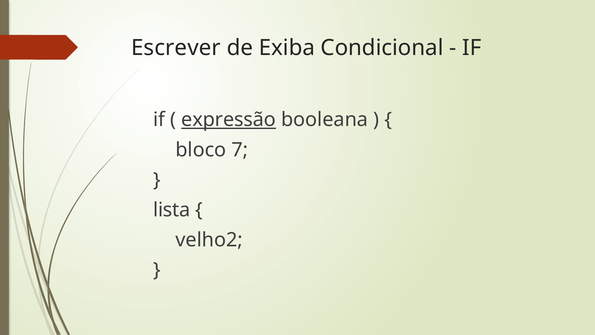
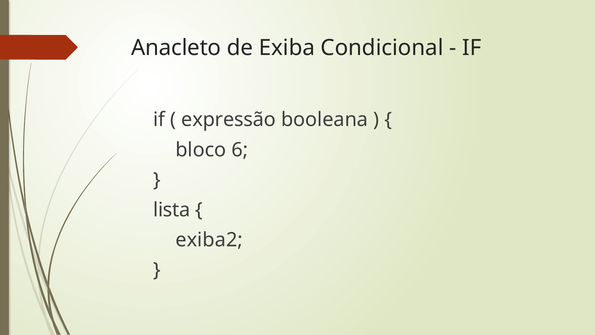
Escrever: Escrever -> Anacleto
expressão underline: present -> none
7: 7 -> 6
velho2: velho2 -> exiba2
